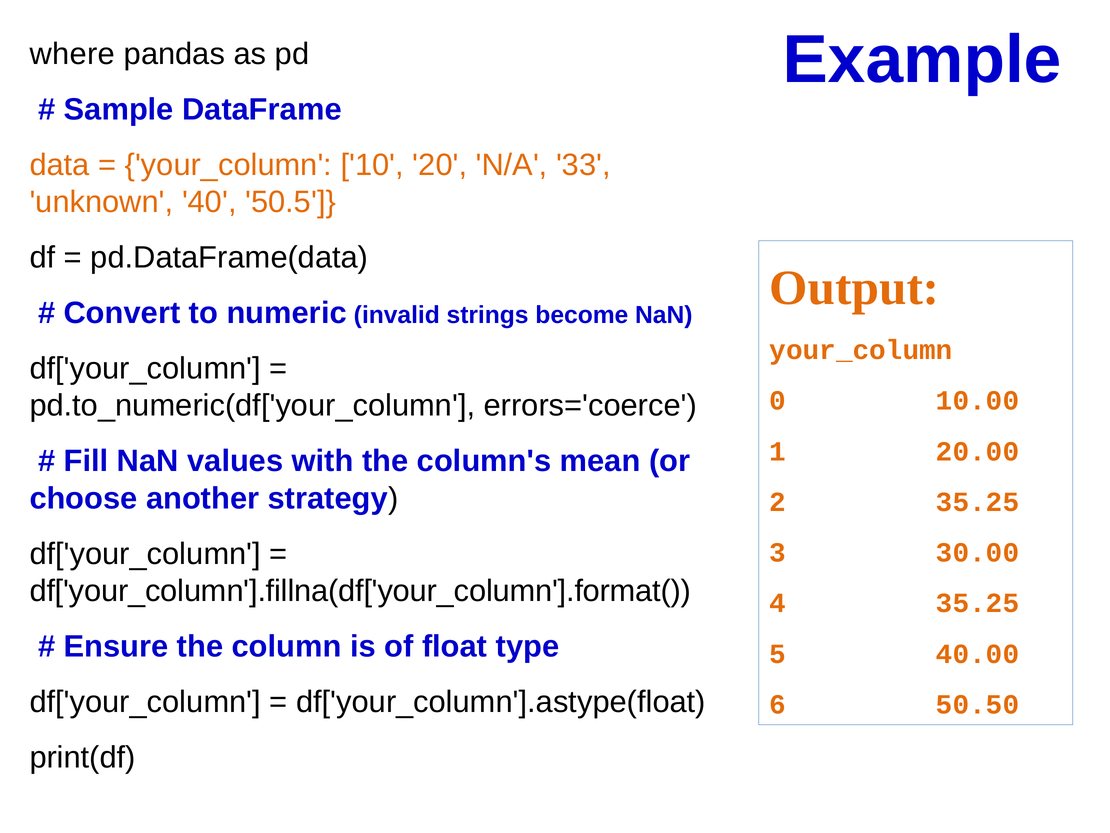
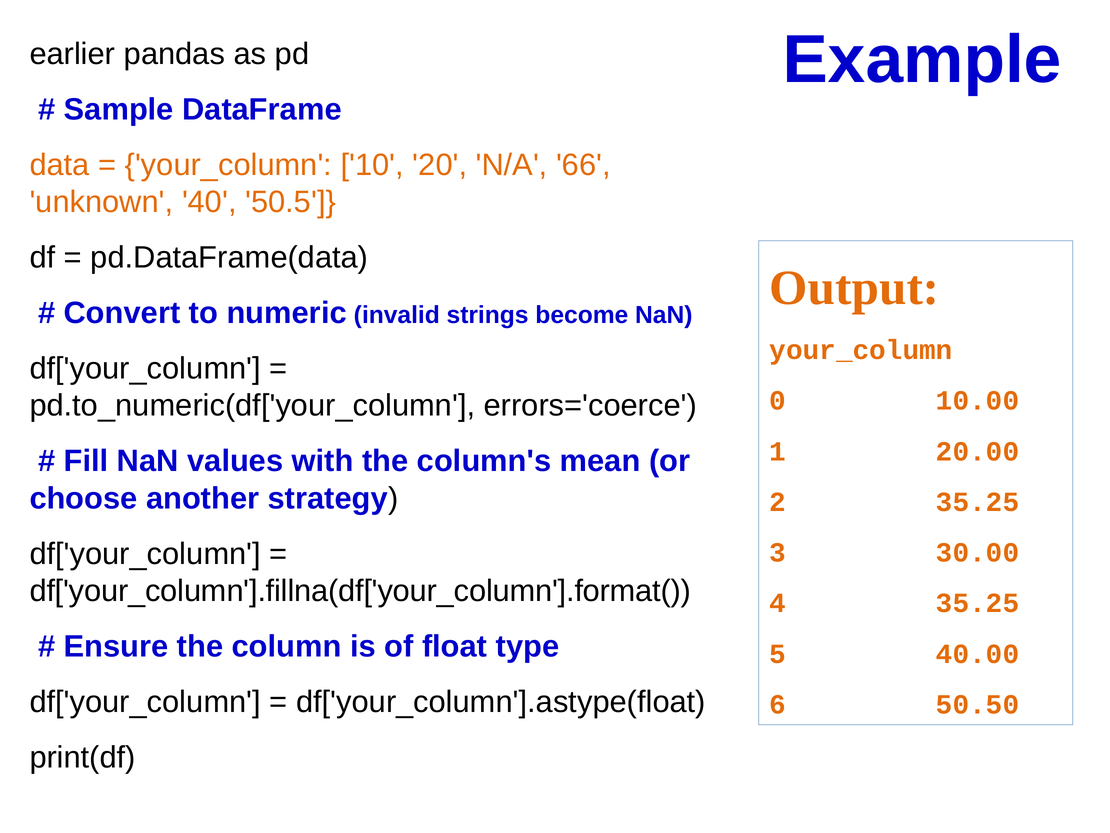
where: where -> earlier
33: 33 -> 66
